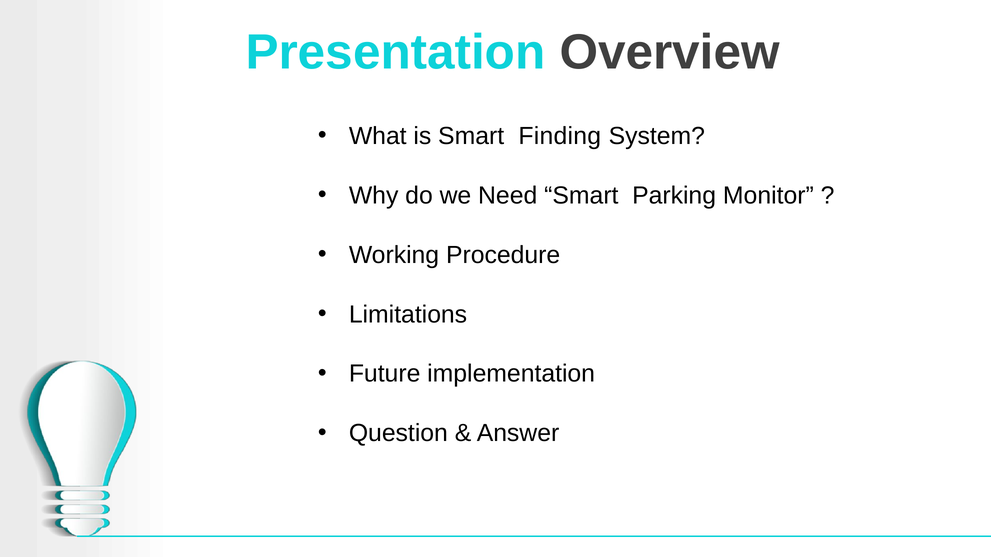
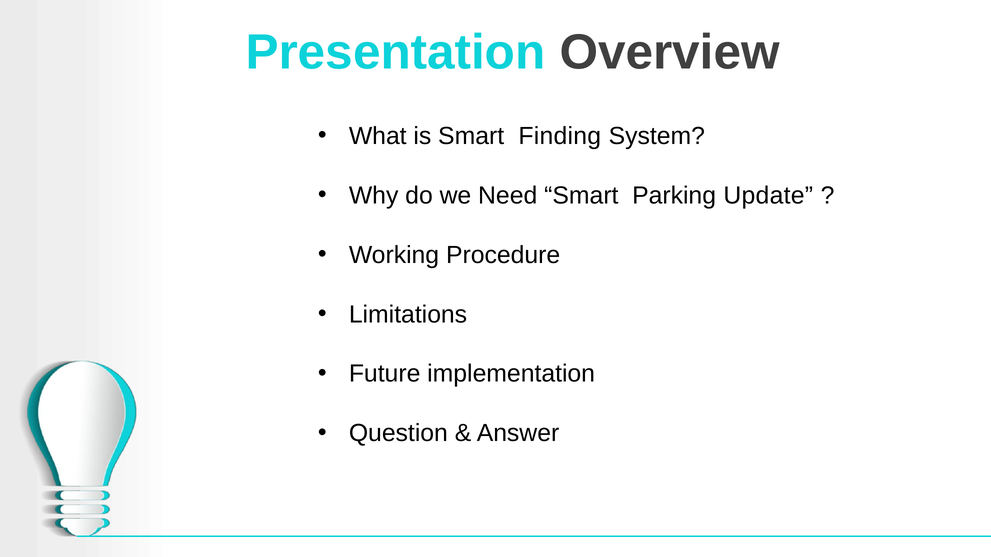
Monitor: Monitor -> Update
